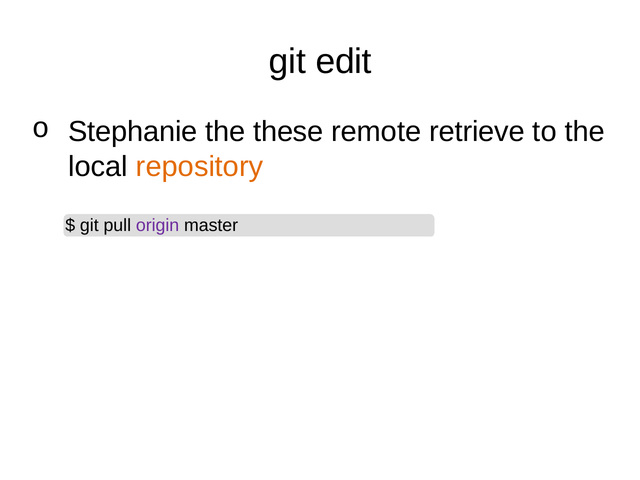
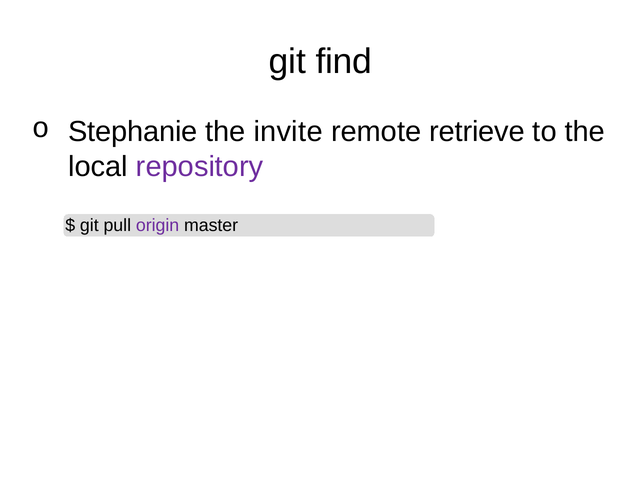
edit: edit -> find
these: these -> invite
repository colour: orange -> purple
